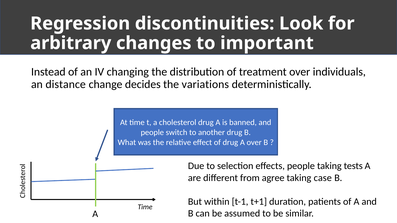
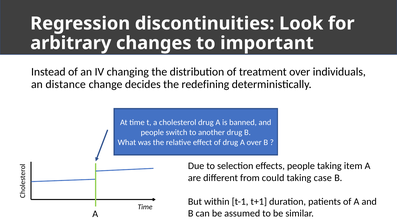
variations: variations -> redefining
tests: tests -> item
agree: agree -> could
